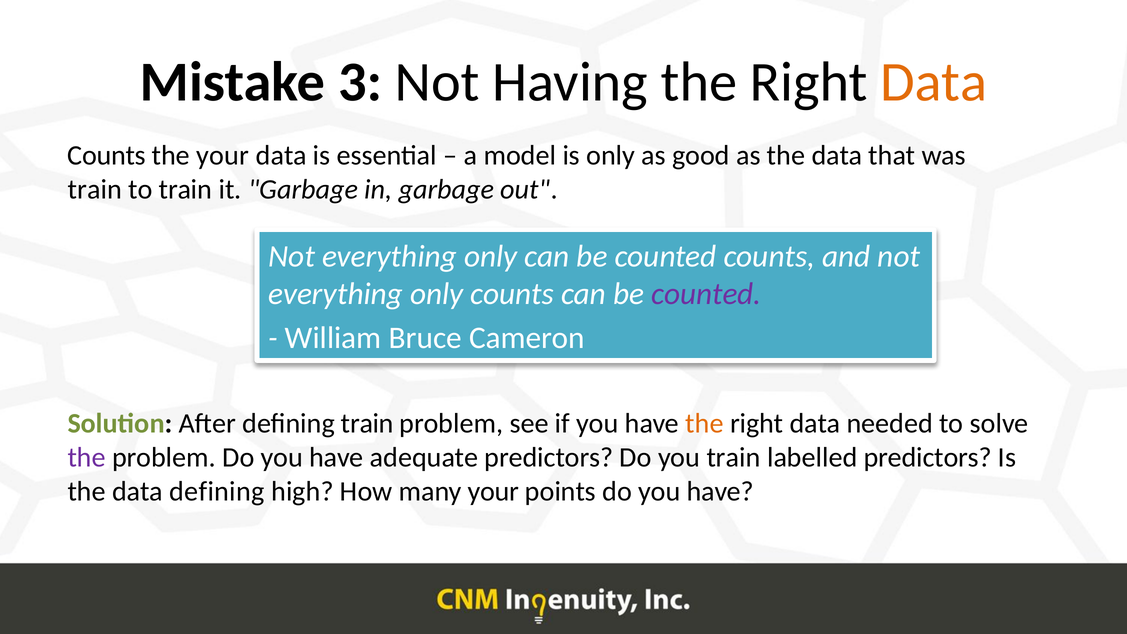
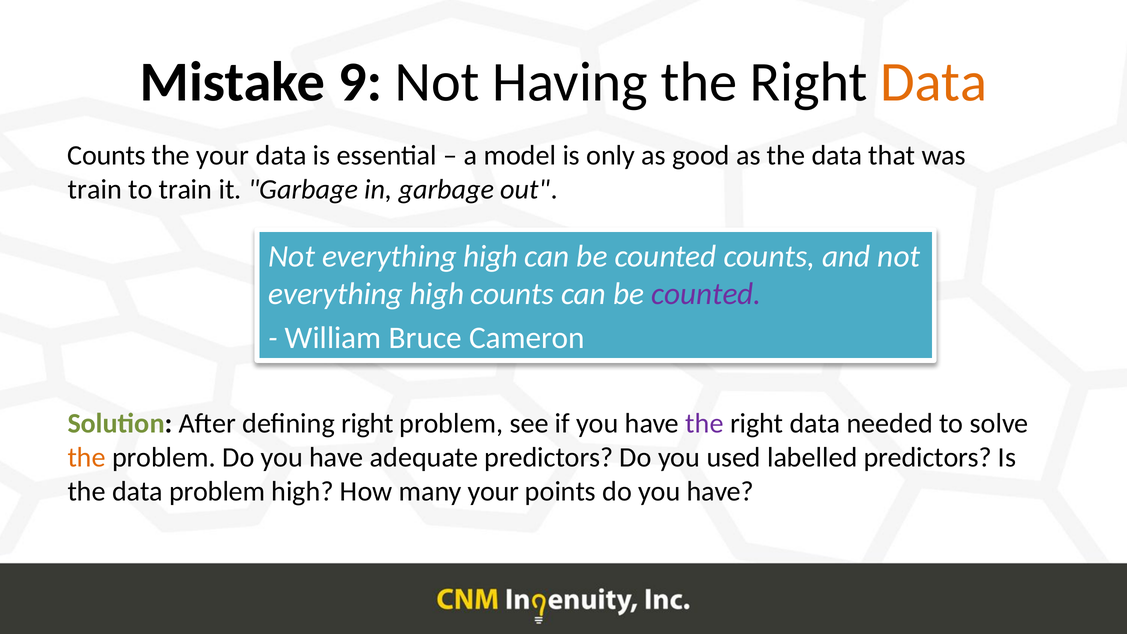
3: 3 -> 9
only at (491, 256): only -> high
only at (437, 294): only -> high
defining train: train -> right
the at (704, 424) colour: orange -> purple
the at (87, 457) colour: purple -> orange
you train: train -> used
data defining: defining -> problem
